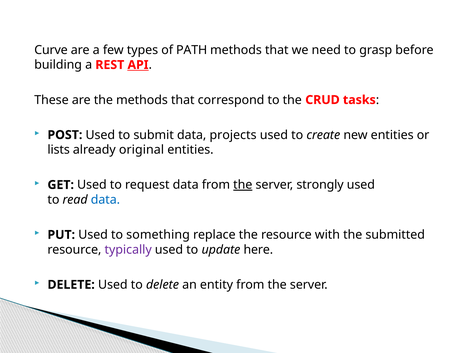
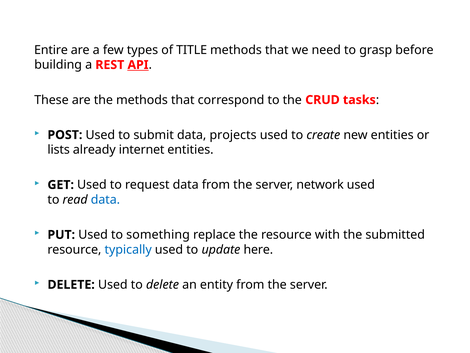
Curve: Curve -> Entire
PATH: PATH -> TITLE
original: original -> internet
the at (243, 185) underline: present -> none
strongly: strongly -> network
typically colour: purple -> blue
